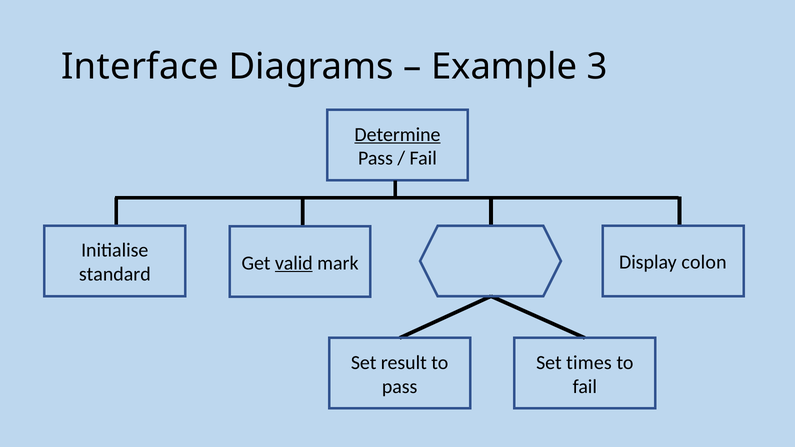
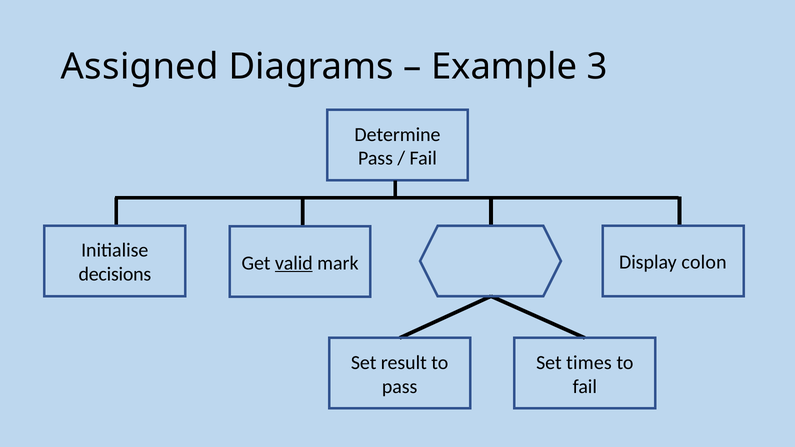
Interface: Interface -> Assigned
Determine underline: present -> none
standard: standard -> decisions
